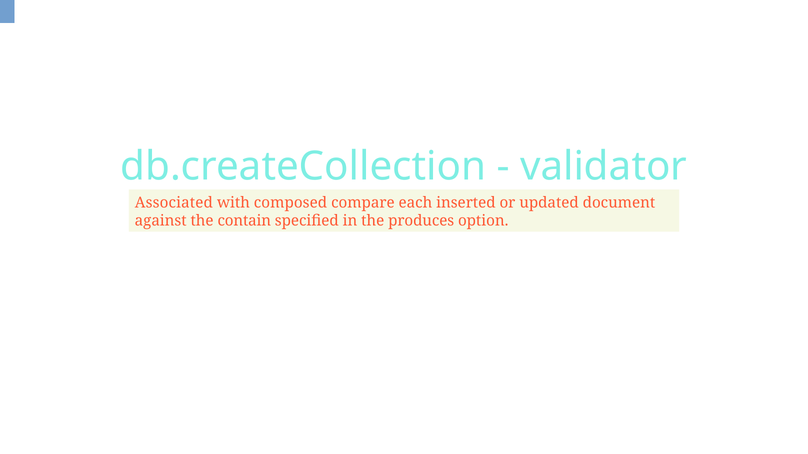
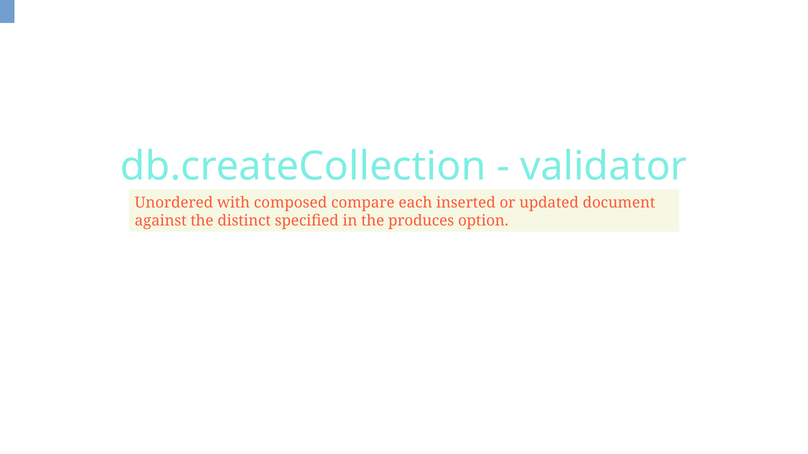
Associated: Associated -> Unordered
contain: contain -> distinct
